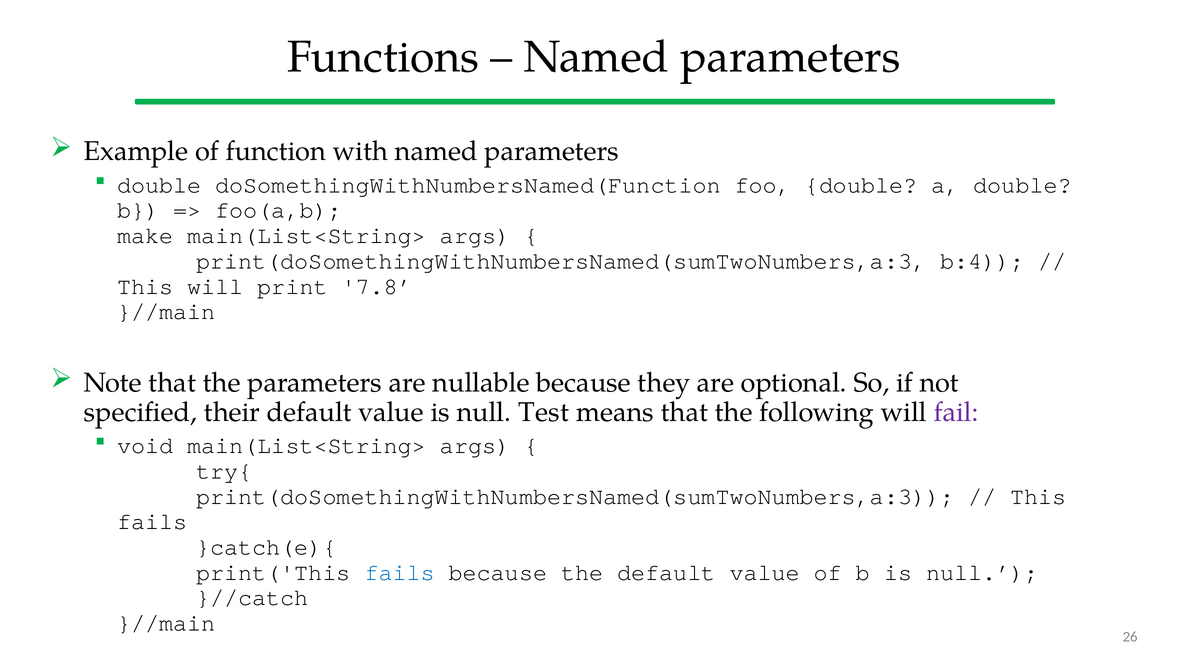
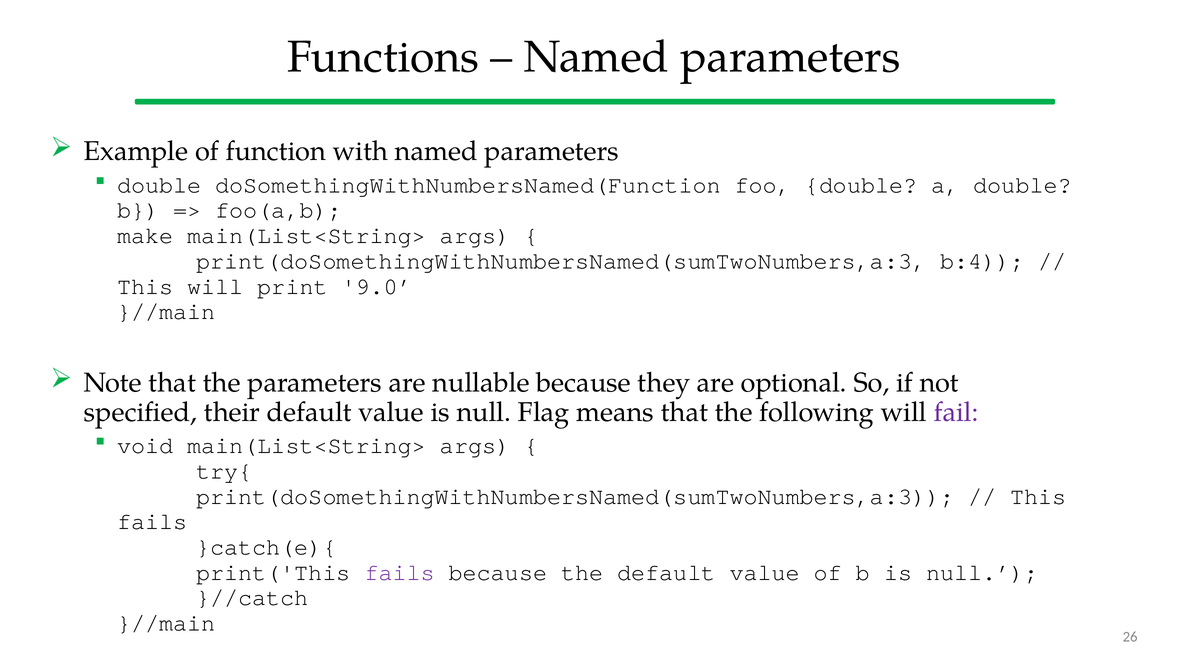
7.8: 7.8 -> 9.0
Test: Test -> Flag
fails at (400, 572) colour: blue -> purple
